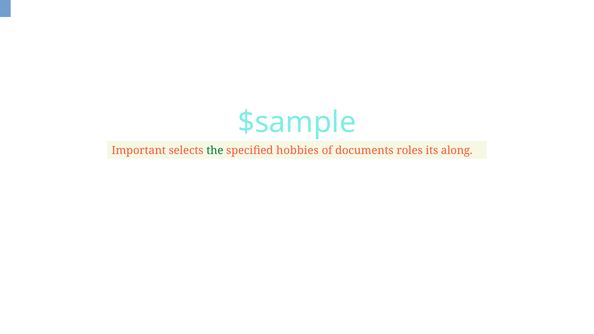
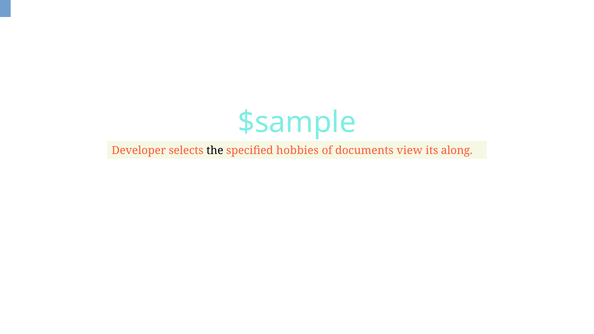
Important: Important -> Developer
the colour: green -> black
roles: roles -> view
